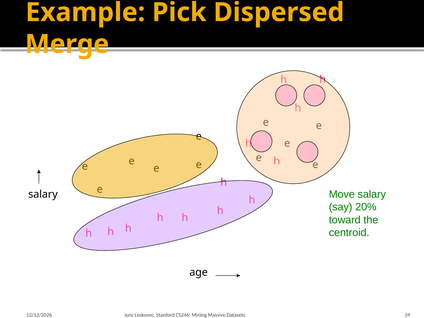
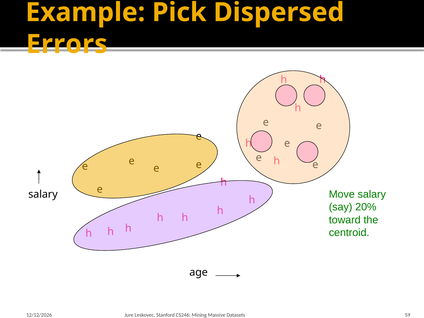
Merge: Merge -> Errors
